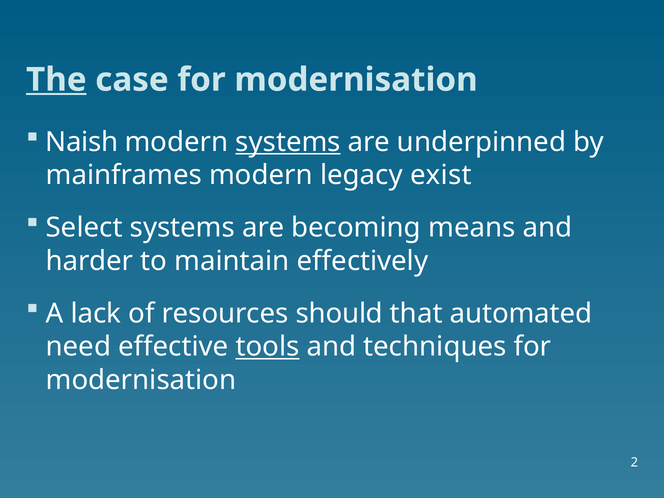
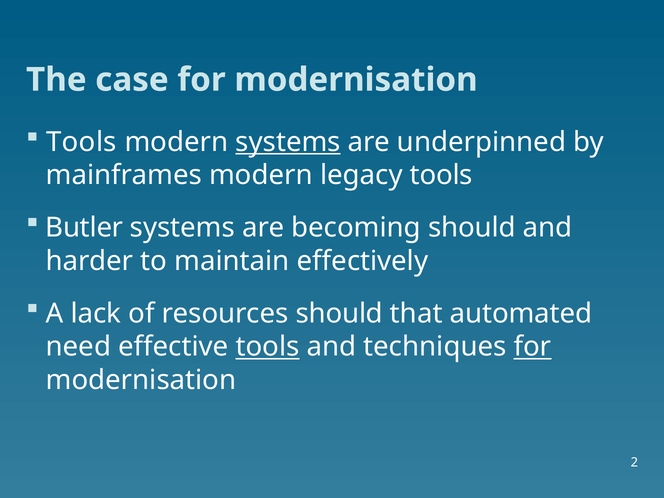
The underline: present -> none
Naish at (82, 142): Naish -> Tools
legacy exist: exist -> tools
Select: Select -> Butler
becoming means: means -> should
for at (532, 347) underline: none -> present
